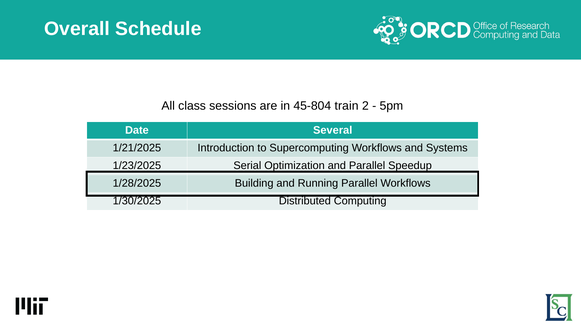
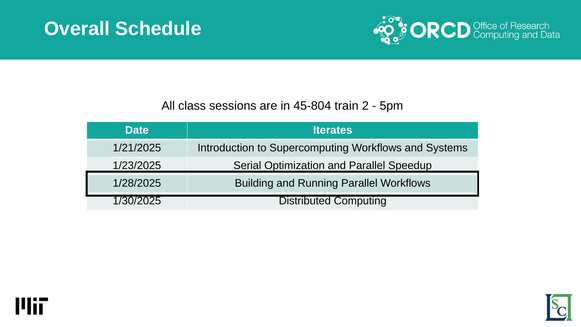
Several: Several -> Iterates
